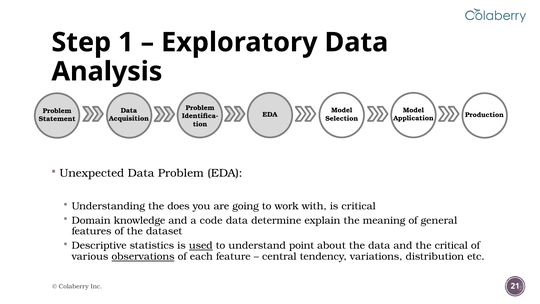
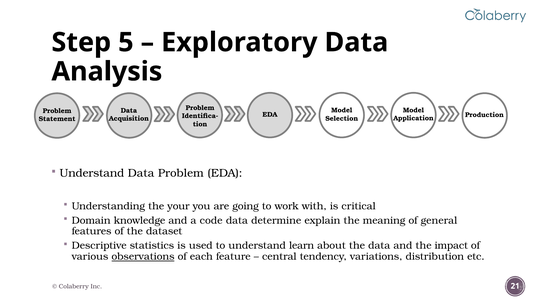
1: 1 -> 5
Unexpected at (92, 173): Unexpected -> Understand
does: does -> your
used underline: present -> none
point: point -> learn
the critical: critical -> impact
